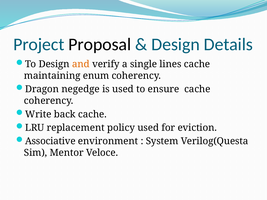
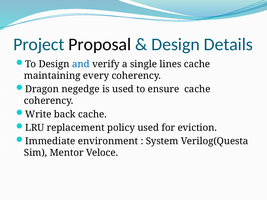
and colour: orange -> blue
enum: enum -> every
Associative: Associative -> Immediate
